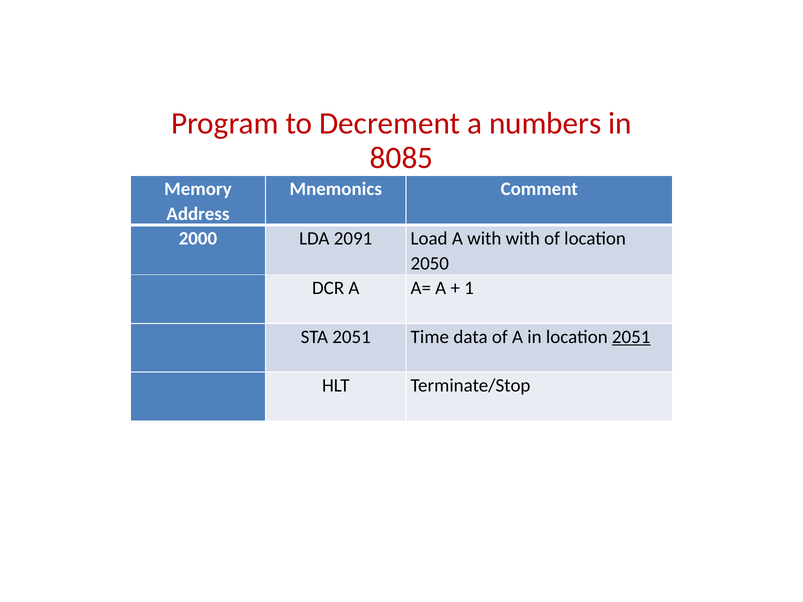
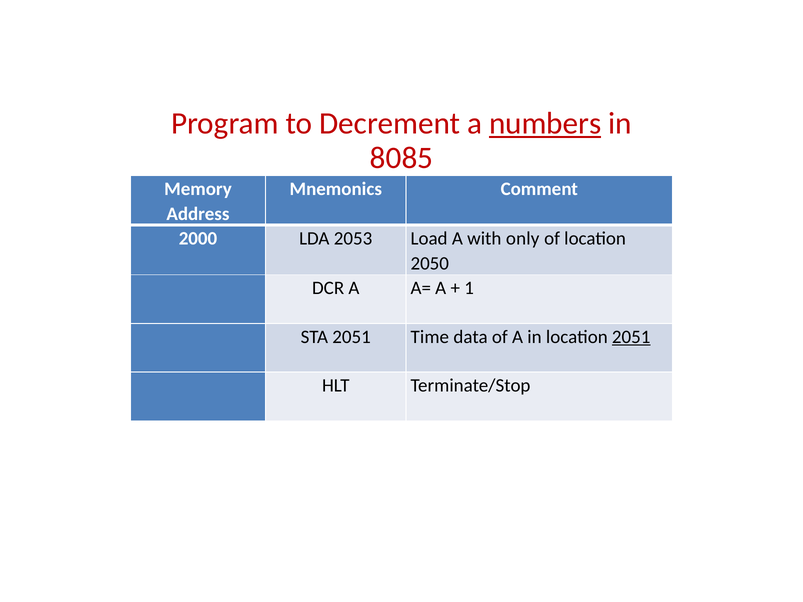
numbers underline: none -> present
2091: 2091 -> 2053
with with: with -> only
